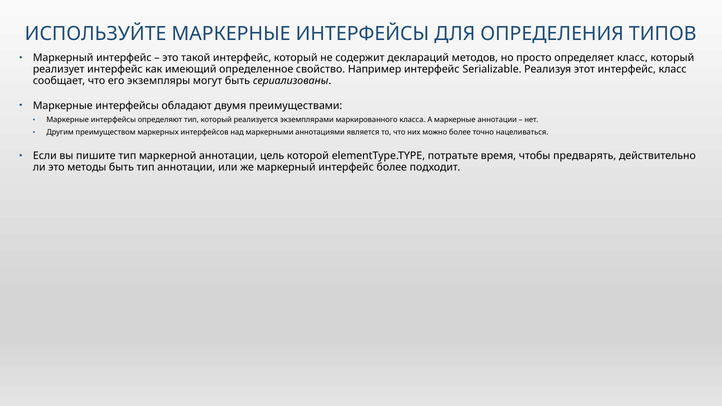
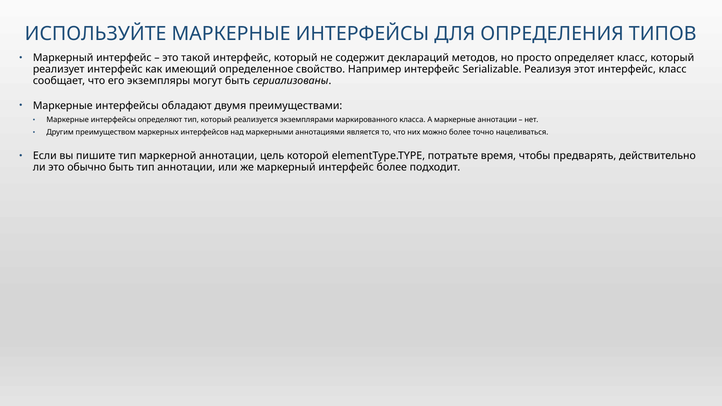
методы: методы -> обычно
